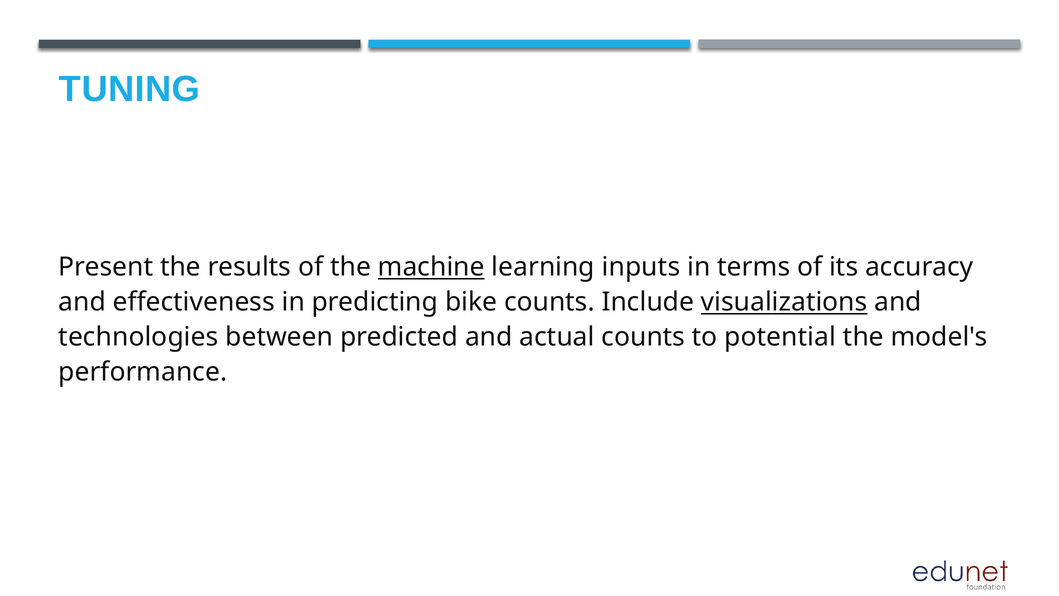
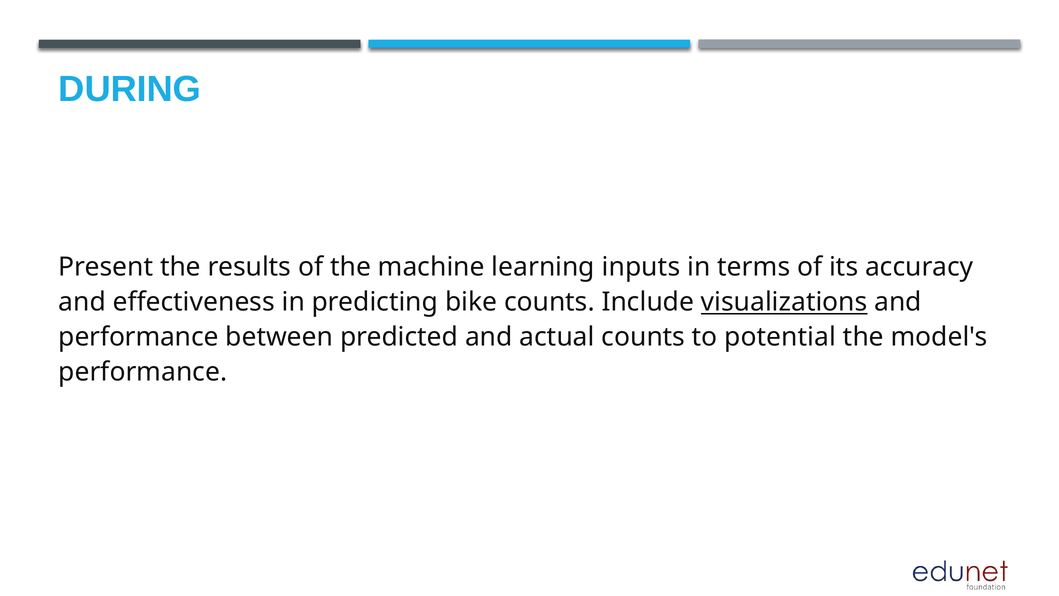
TUNING: TUNING -> DURING
machine underline: present -> none
technologies at (138, 337): technologies -> performance
